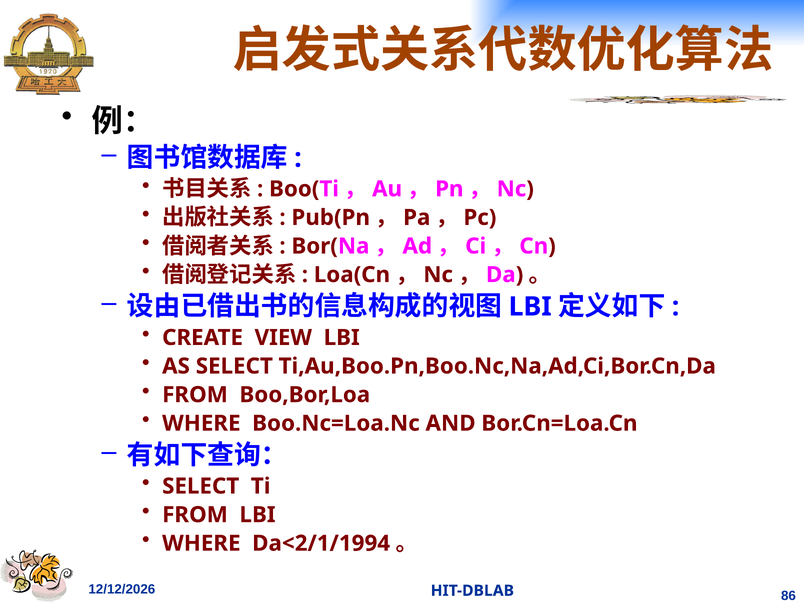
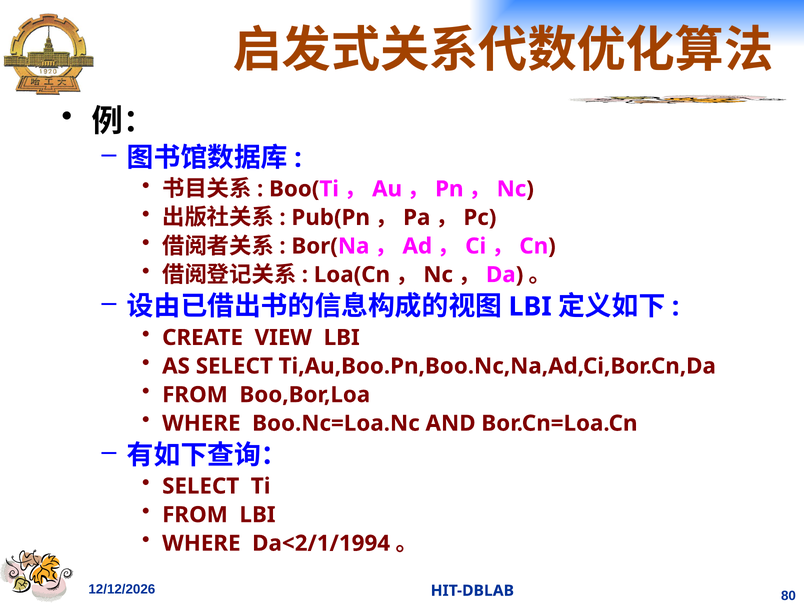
86: 86 -> 80
